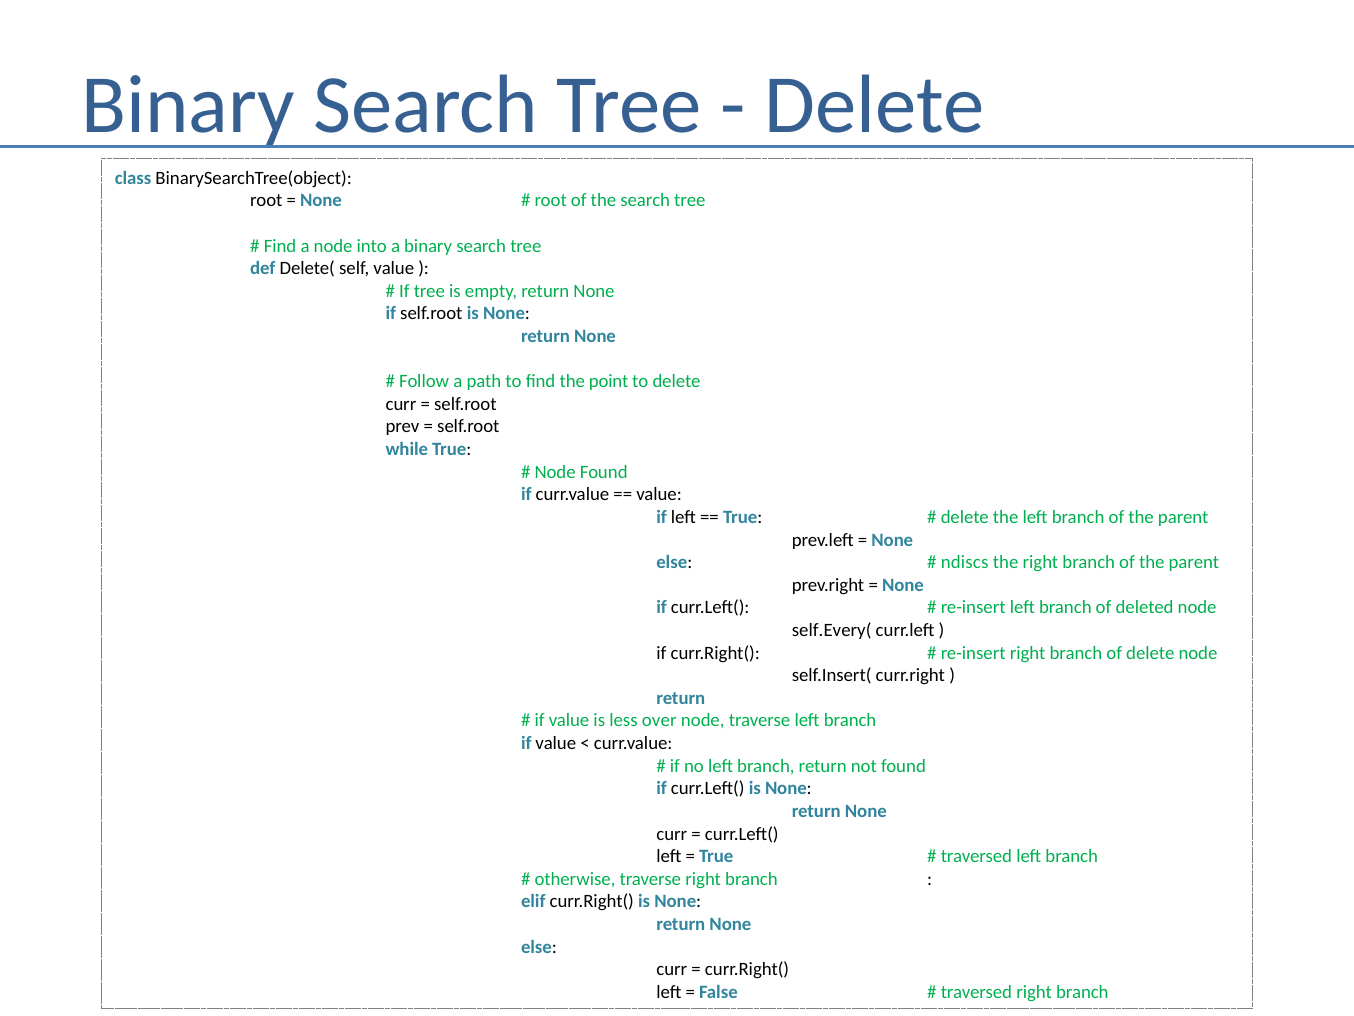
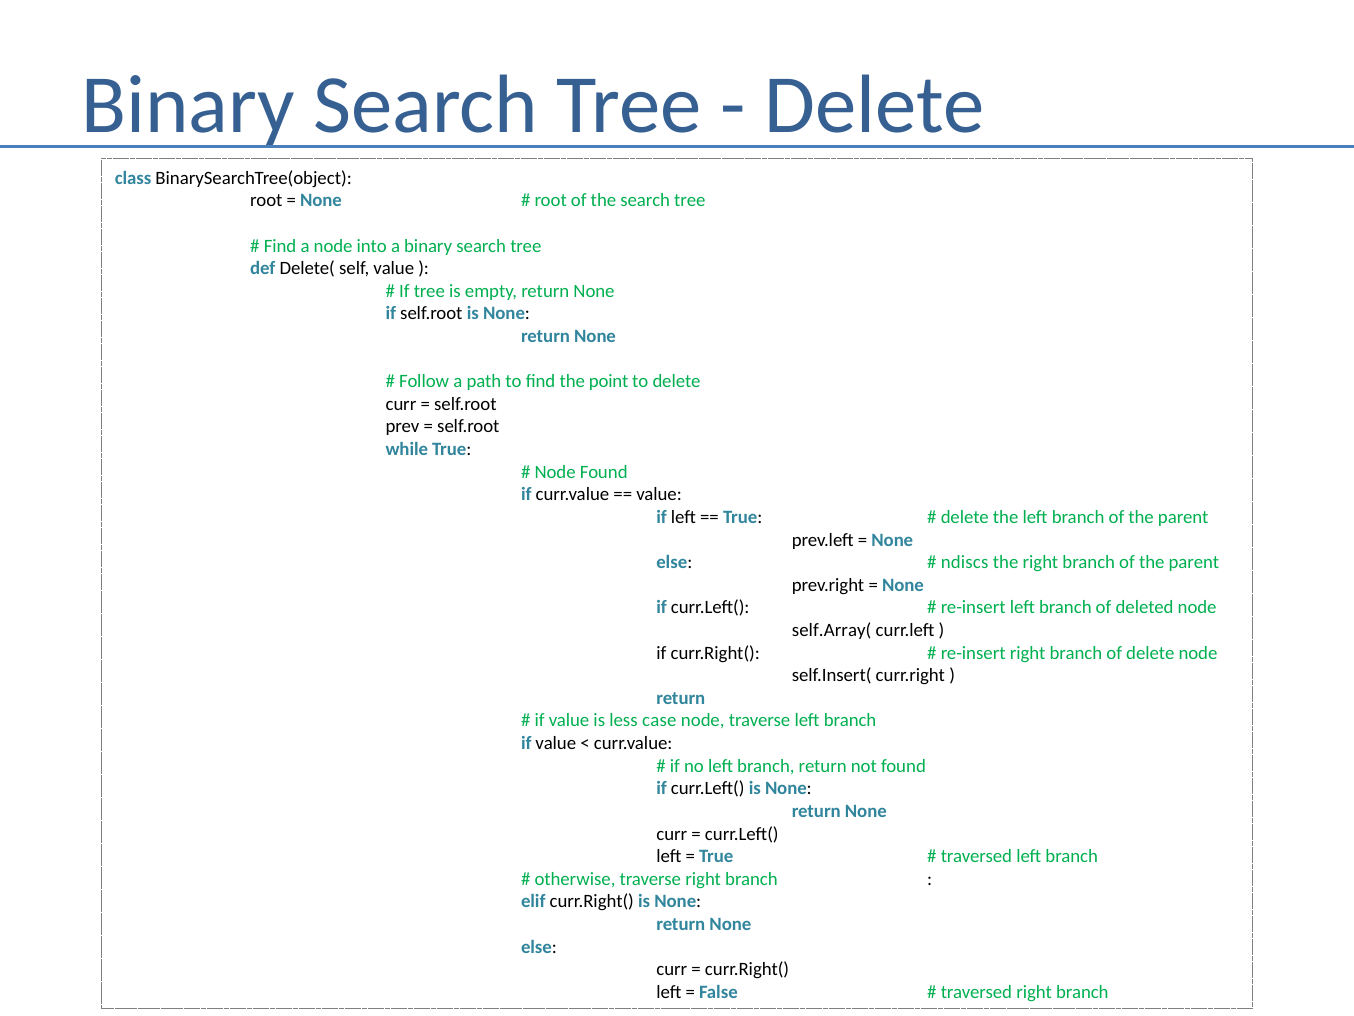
self.Every(: self.Every( -> self.Array(
over: over -> case
